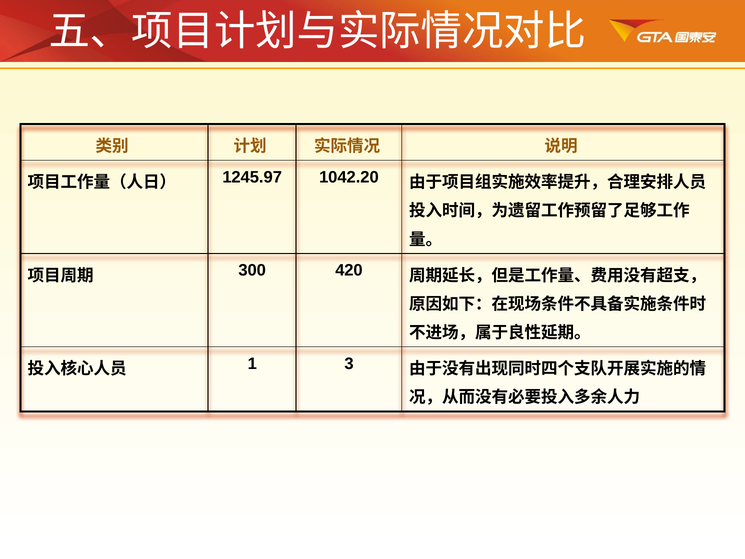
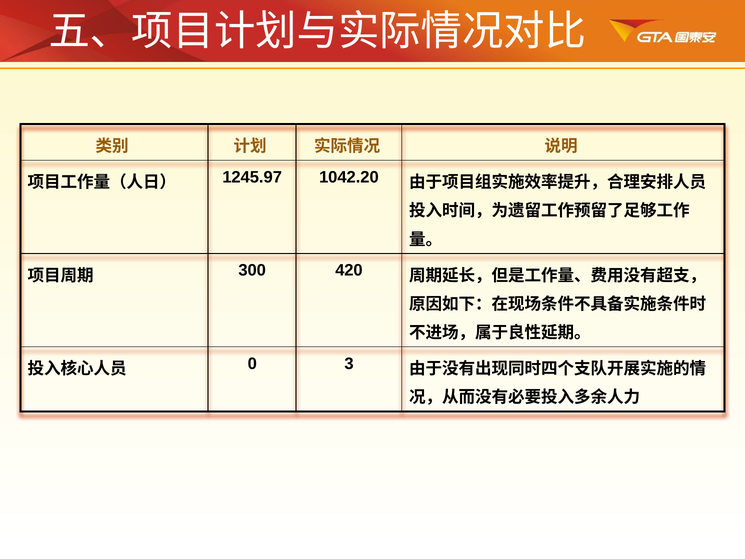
1: 1 -> 0
